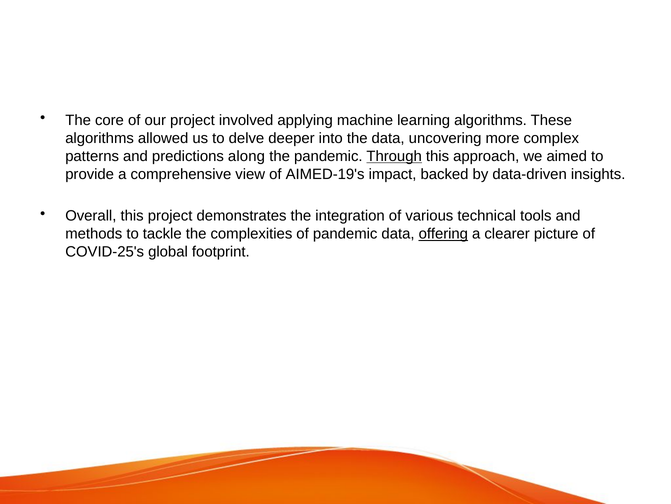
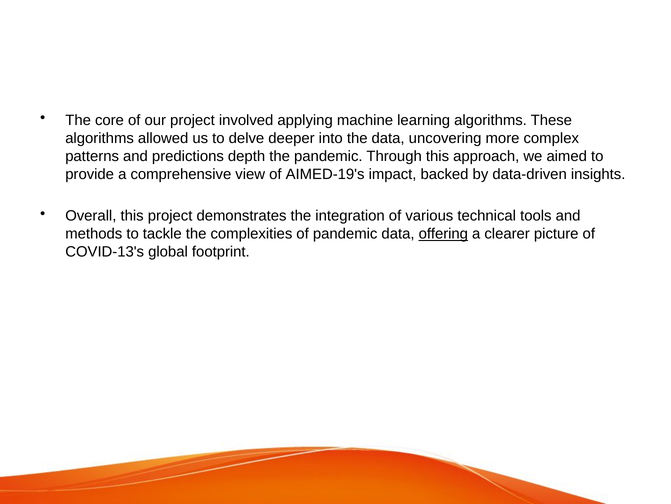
along: along -> depth
Through underline: present -> none
COVID-25's: COVID-25's -> COVID-13's
